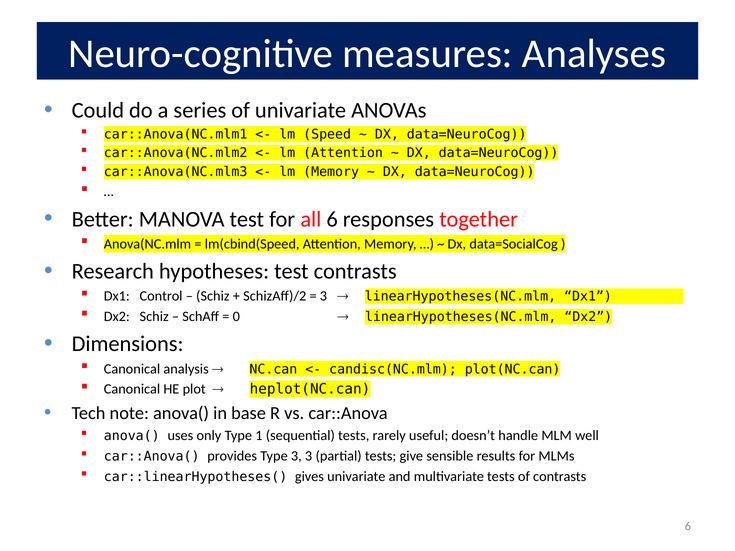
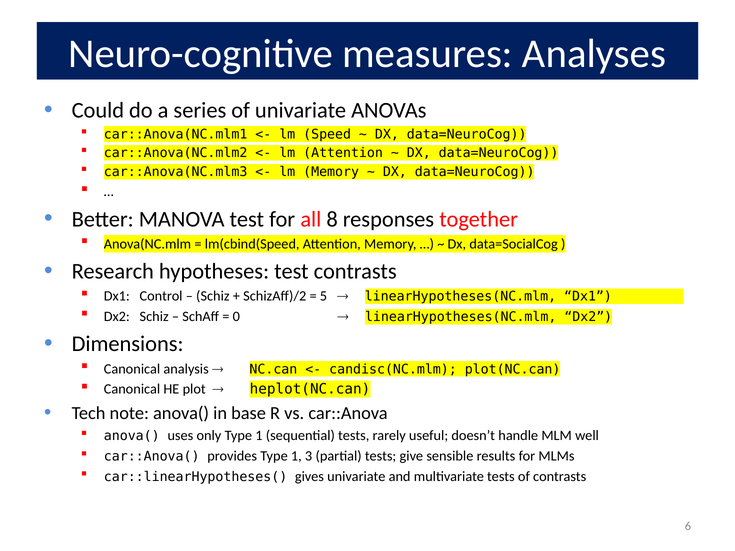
all 6: 6 -> 8
3 at (323, 296): 3 -> 5
provides Type 3: 3 -> 1
